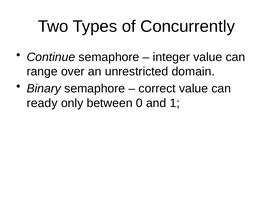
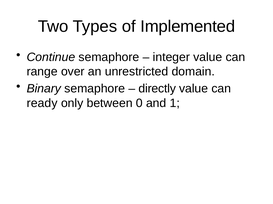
Concurrently: Concurrently -> Implemented
correct: correct -> directly
